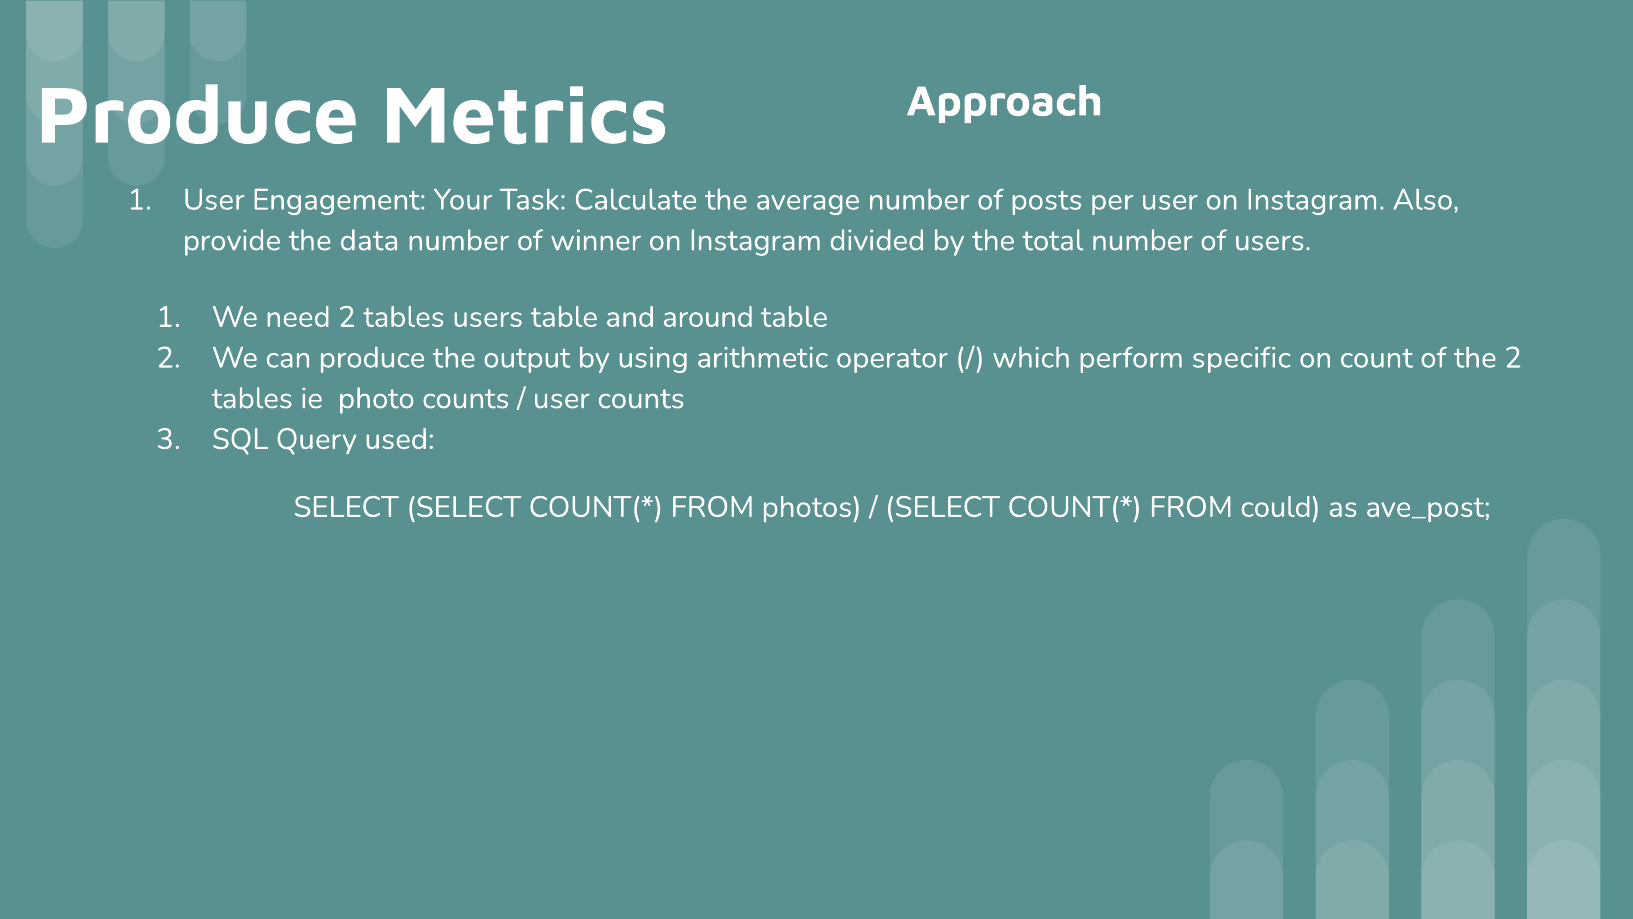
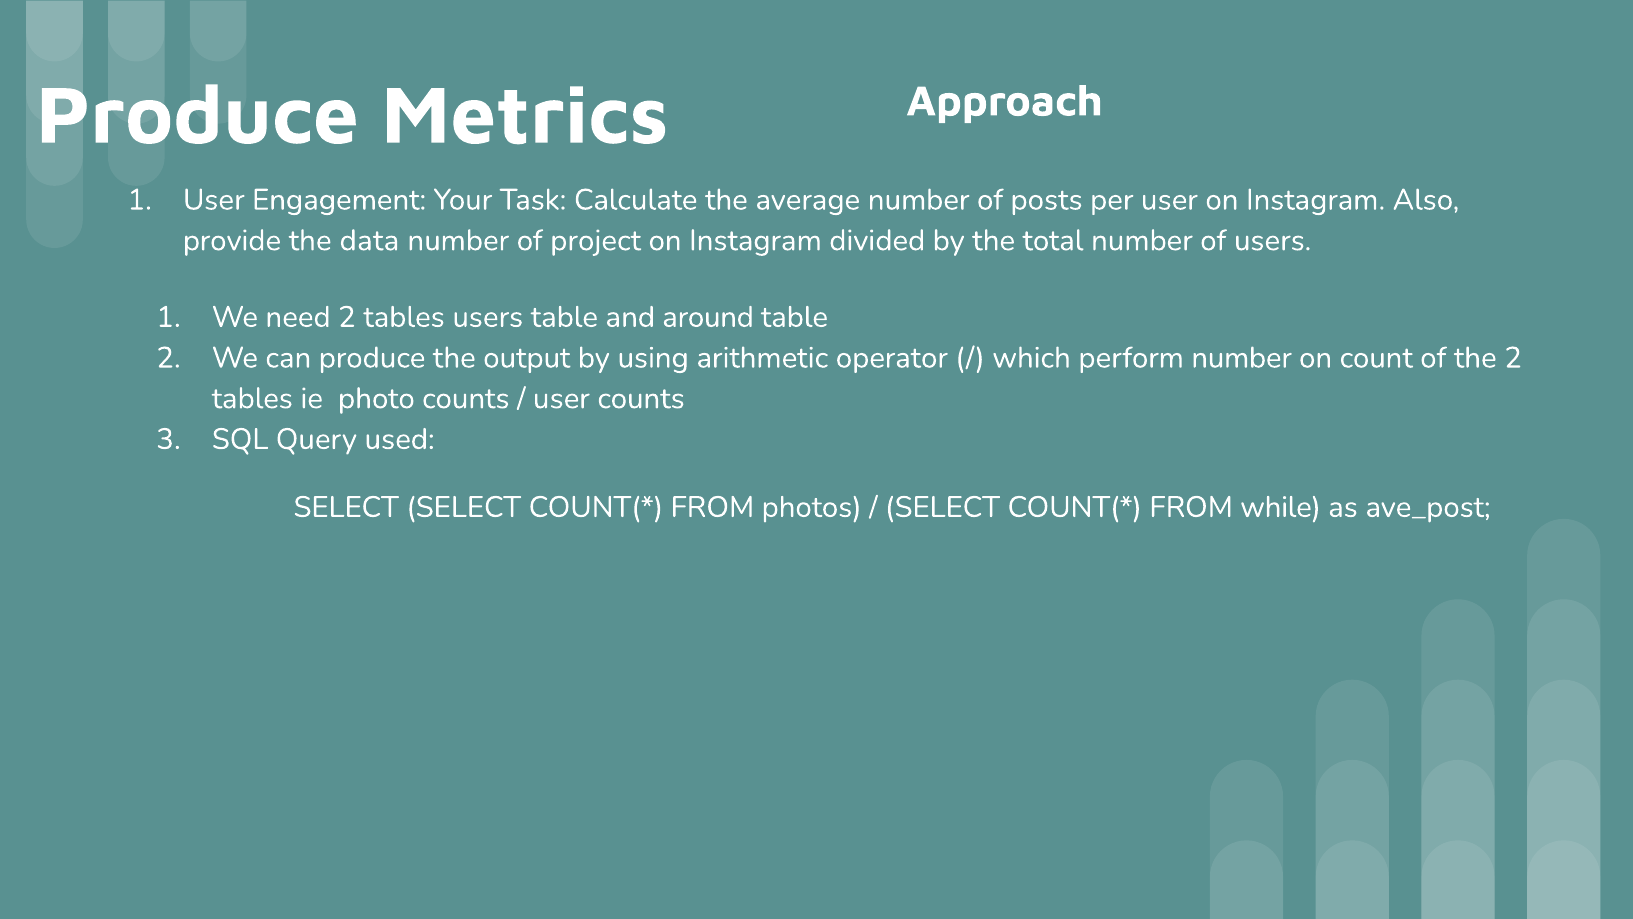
winner: winner -> project
perform specific: specific -> number
could: could -> while
